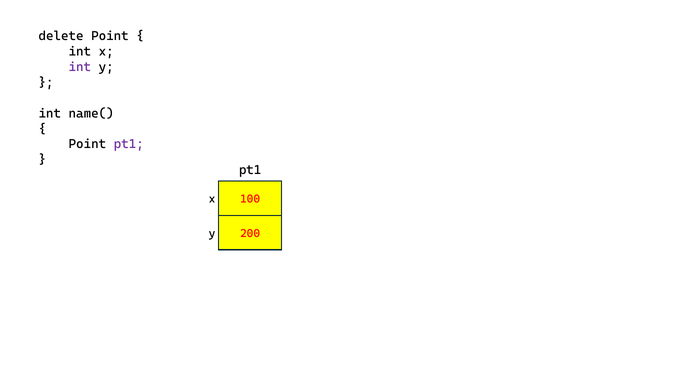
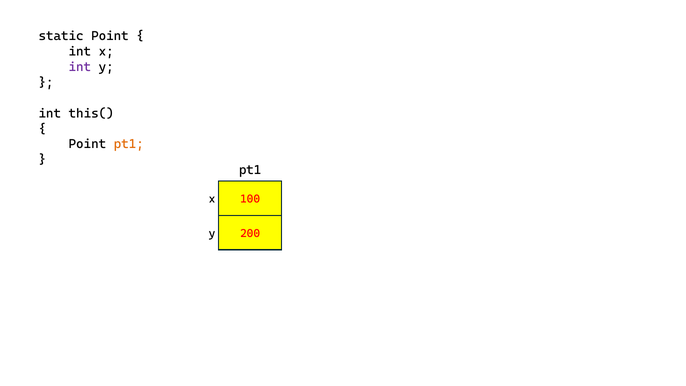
delete: delete -> static
name(: name( -> this(
pt1 at (129, 144) colour: purple -> orange
